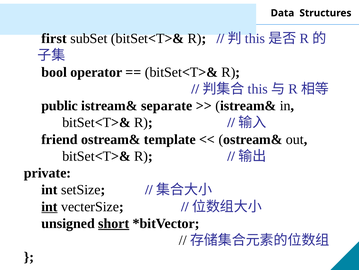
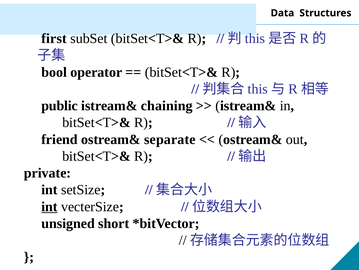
separate: separate -> chaining
template: template -> separate
short underline: present -> none
